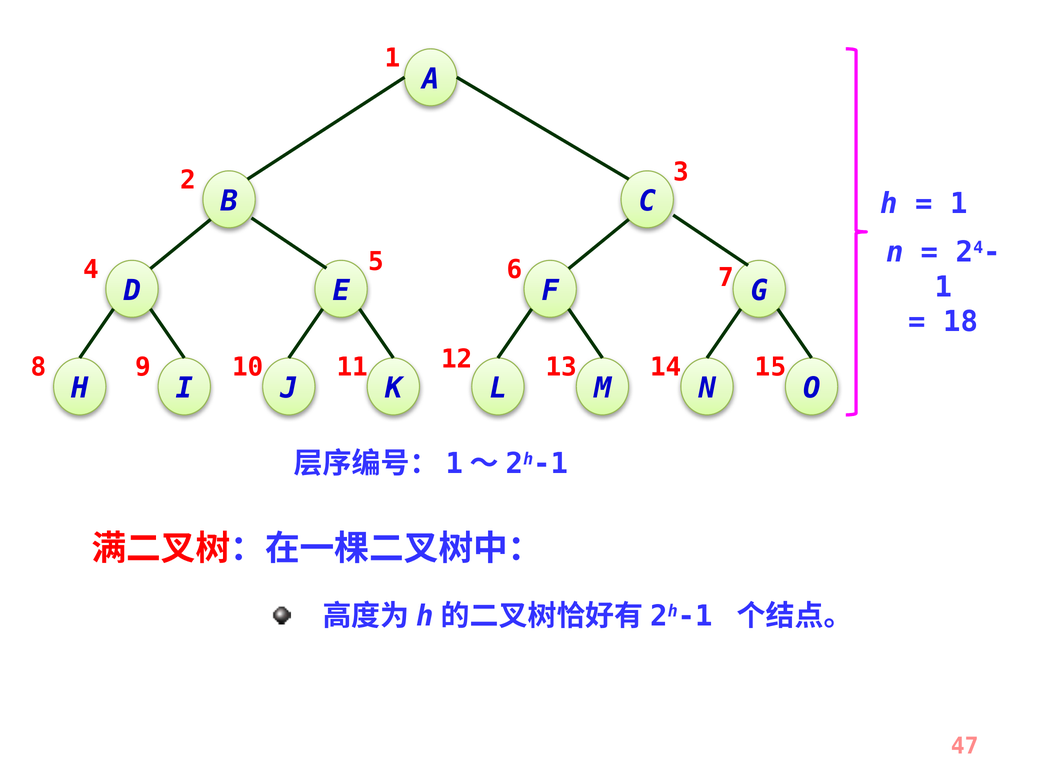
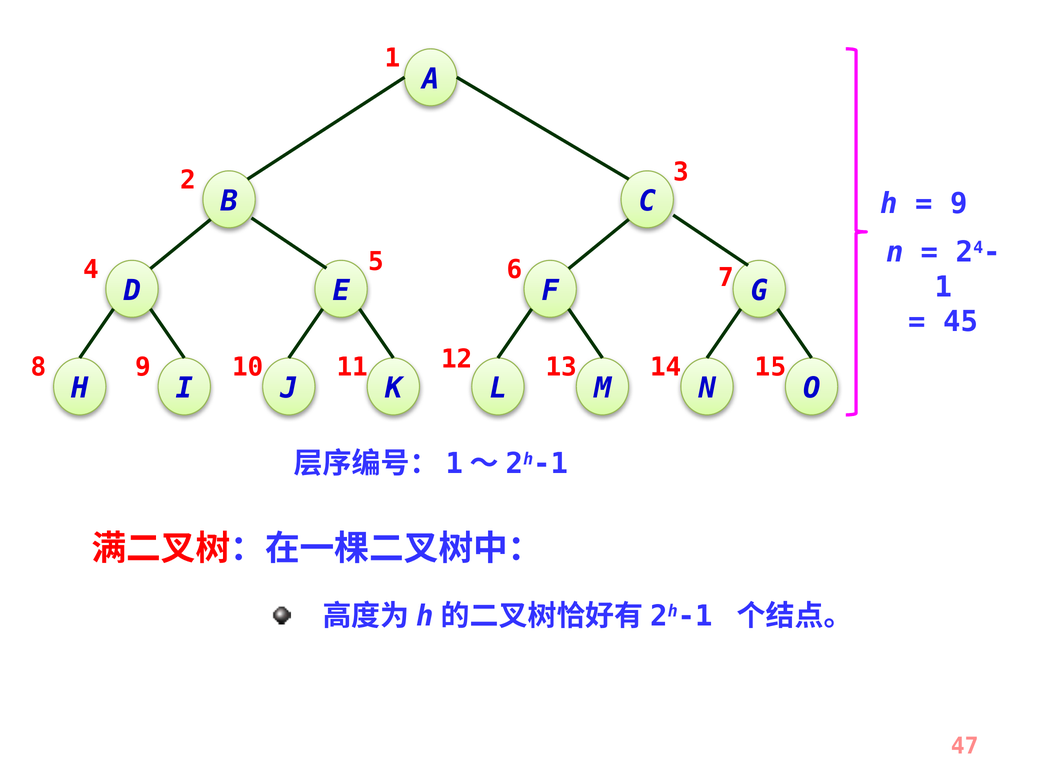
1 at (959, 203): 1 -> 9
18: 18 -> 45
